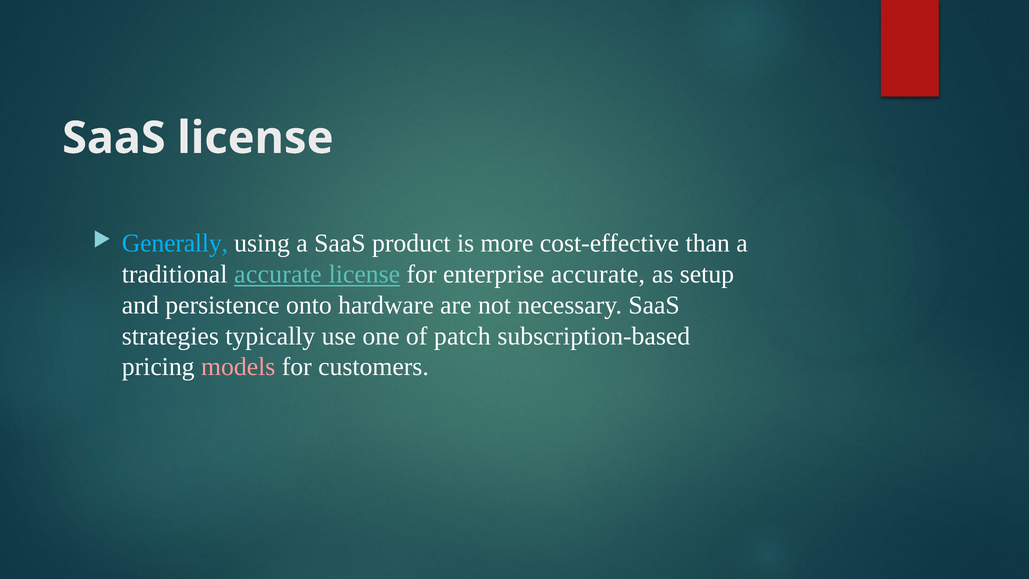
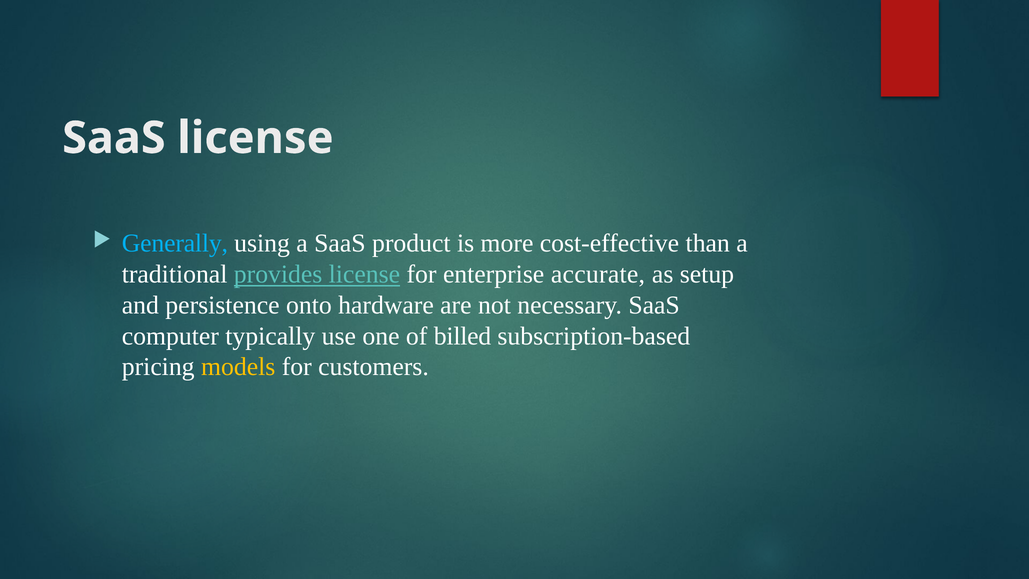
traditional accurate: accurate -> provides
strategies: strategies -> computer
patch: patch -> billed
models colour: pink -> yellow
